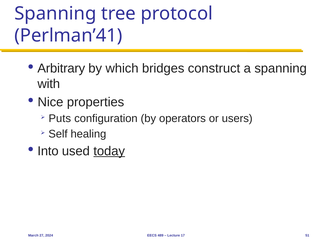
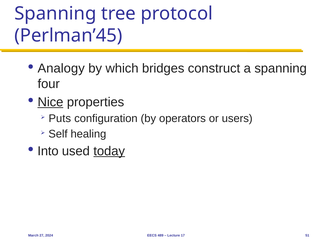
Perlman’41: Perlman’41 -> Perlman’45
Arbitrary: Arbitrary -> Analogy
with: with -> four
Nice underline: none -> present
